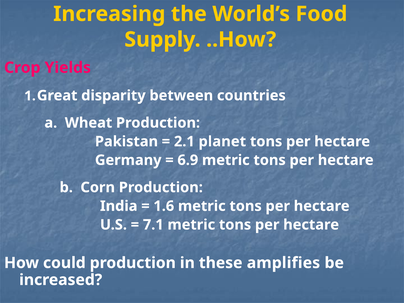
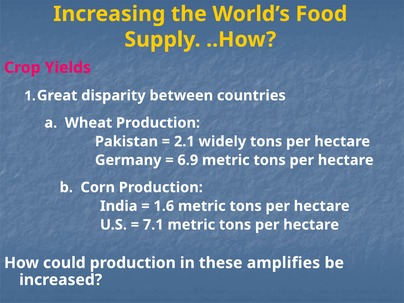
planet: planet -> widely
